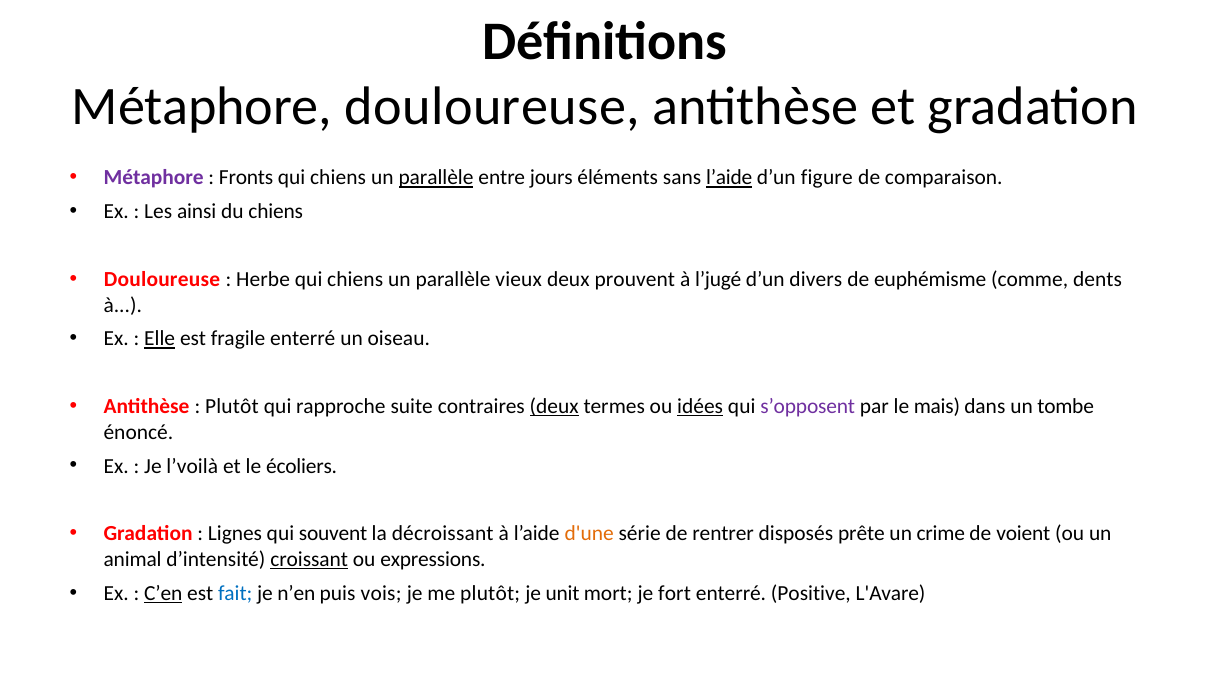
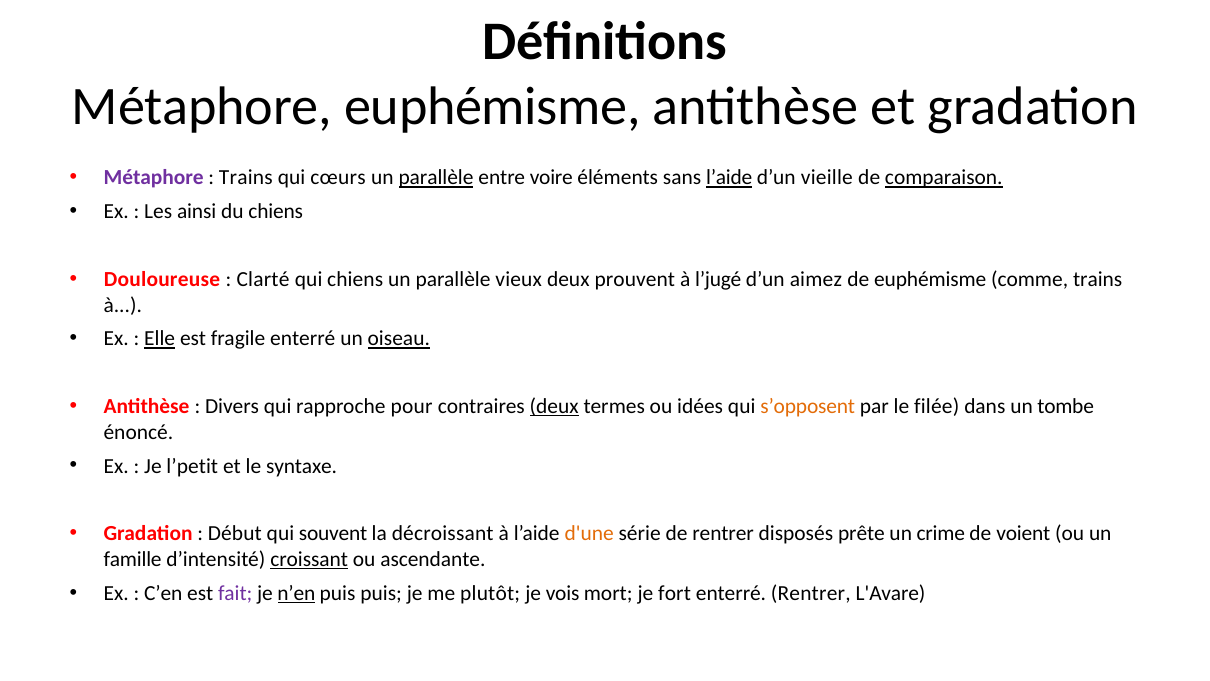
Métaphore douloureuse: douloureuse -> euphémisme
Fronts at (246, 178): Fronts -> Trains
chiens at (338, 178): chiens -> cœurs
jours: jours -> voire
figure: figure -> vieille
comparaison underline: none -> present
Herbe: Herbe -> Clarté
divers: divers -> aimez
comme dents: dents -> trains
oiseau underline: none -> present
Plutôt at (232, 406): Plutôt -> Divers
suite: suite -> pour
idées underline: present -> none
s’opposent colour: purple -> orange
mais: mais -> filée
l’voilà: l’voilà -> l’petit
écoliers: écoliers -> syntaxe
Lignes: Lignes -> Début
animal: animal -> famille
expressions: expressions -> ascendante
C’en underline: present -> none
fait colour: blue -> purple
n’en underline: none -> present
puis vois: vois -> puis
unit: unit -> vois
enterré Positive: Positive -> Rentrer
